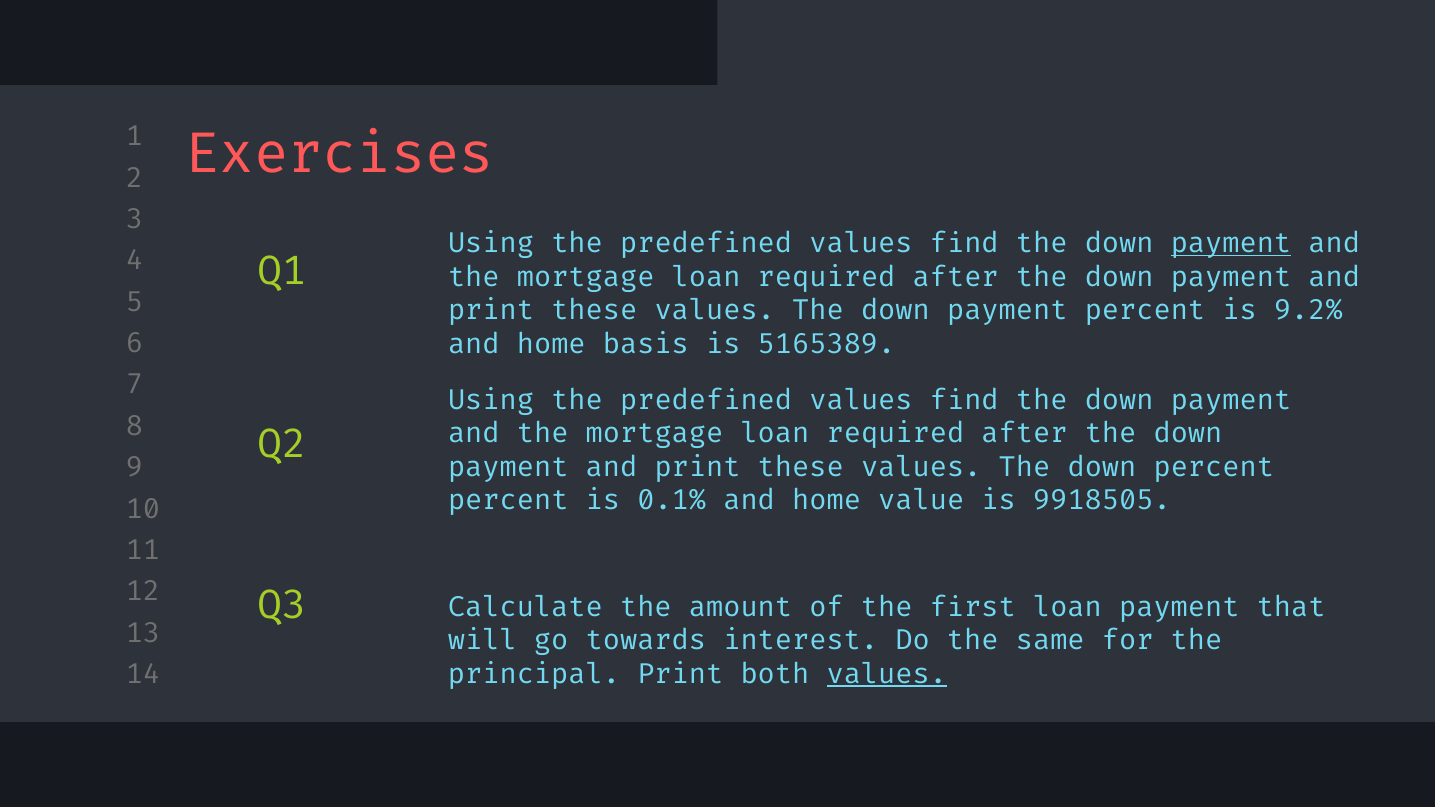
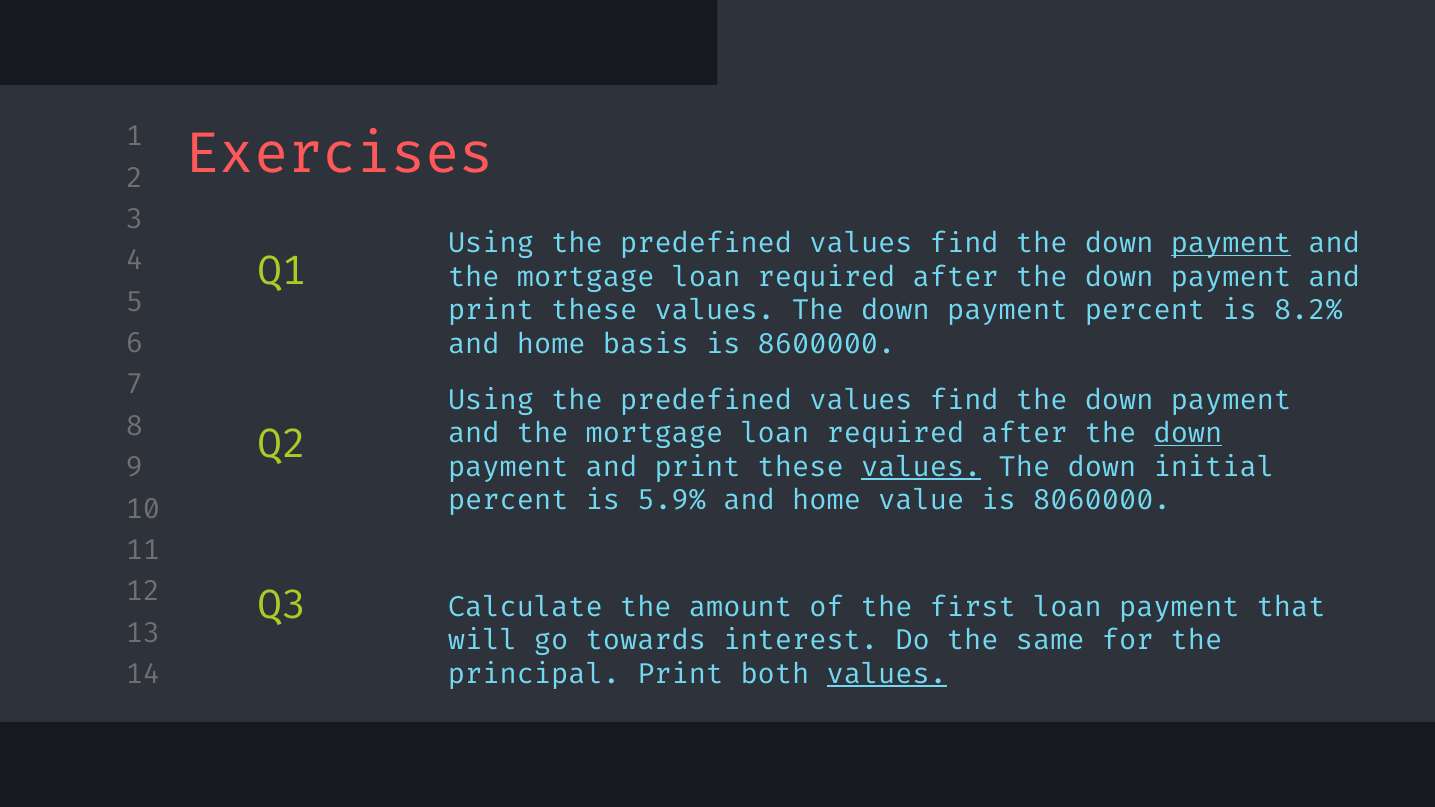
9.2%: 9.2% -> 8.2%
5165389: 5165389 -> 8600000
down at (1188, 434) underline: none -> present
values at (921, 467) underline: none -> present
down percent: percent -> initial
0.1%: 0.1% -> 5.9%
9918505: 9918505 -> 8060000
